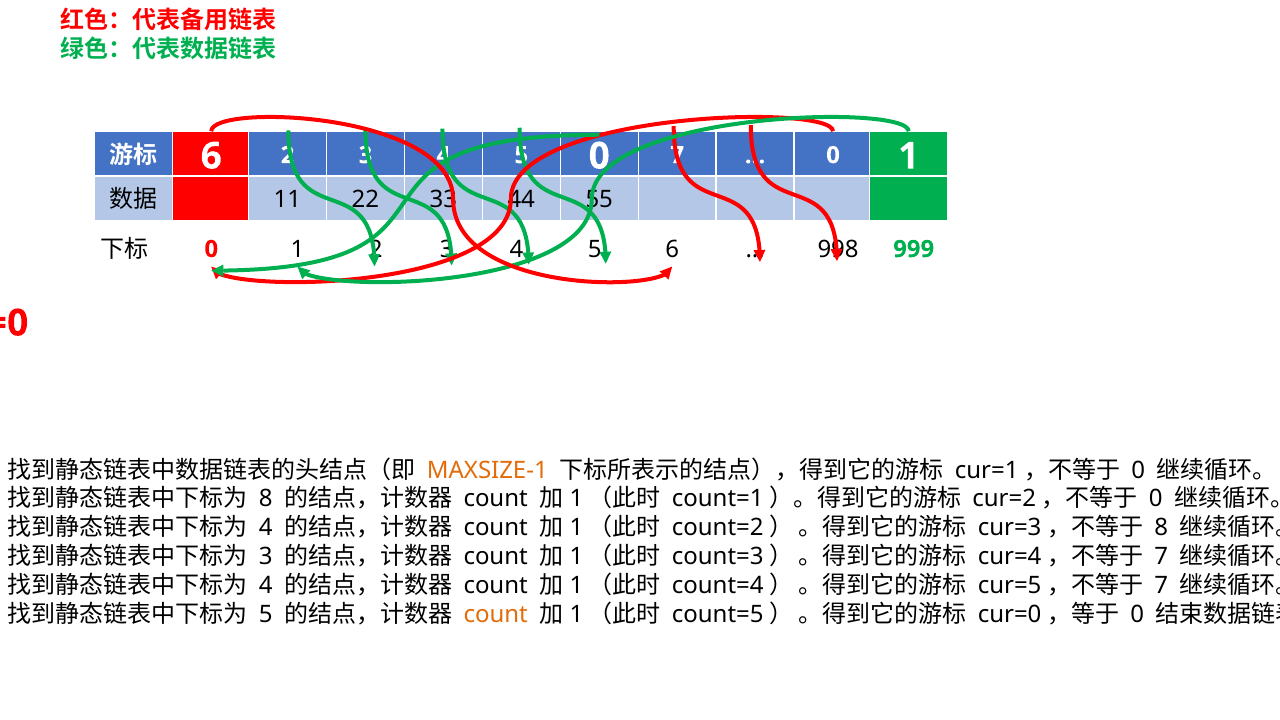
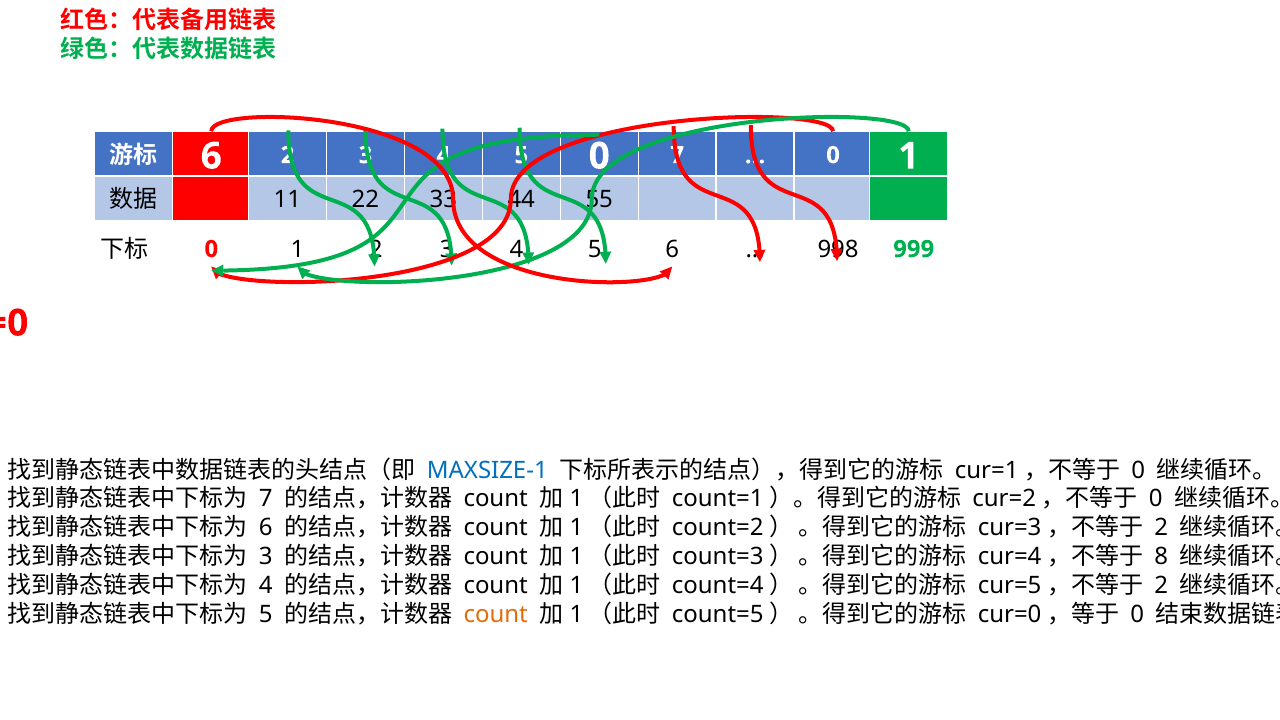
MAXSIZE-1 colour: orange -> blue
8 at (266, 499): 8 -> 7
4 at (266, 528): 4 -> 6
8 at (1161, 528): 8 -> 2
7 at (1161, 557): 7 -> 8
7 at (1161, 585): 7 -> 2
